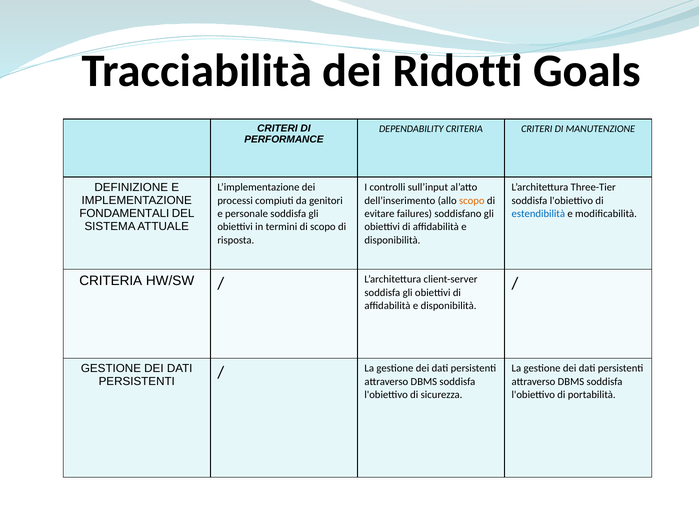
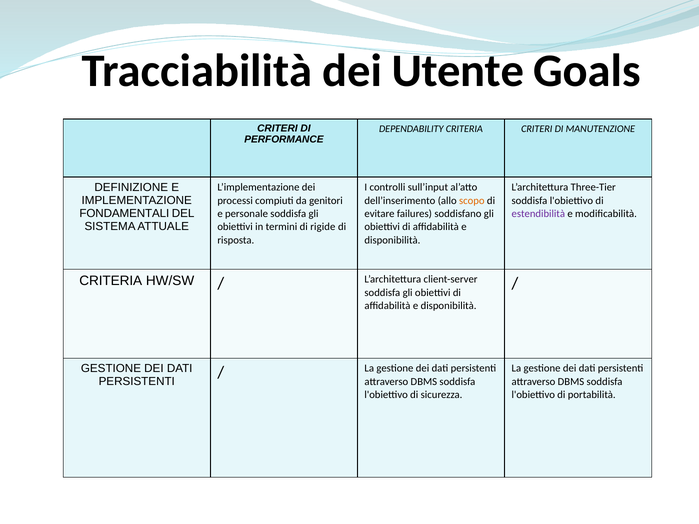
Ridotti: Ridotti -> Utente
estendibilità colour: blue -> purple
di scopo: scopo -> rigide
